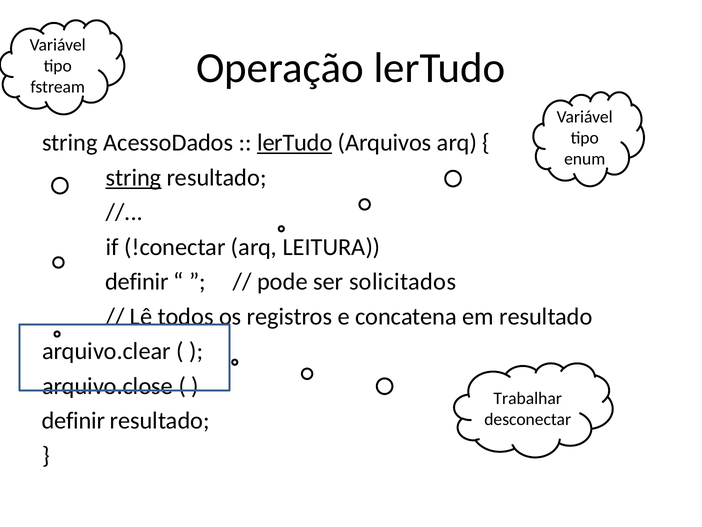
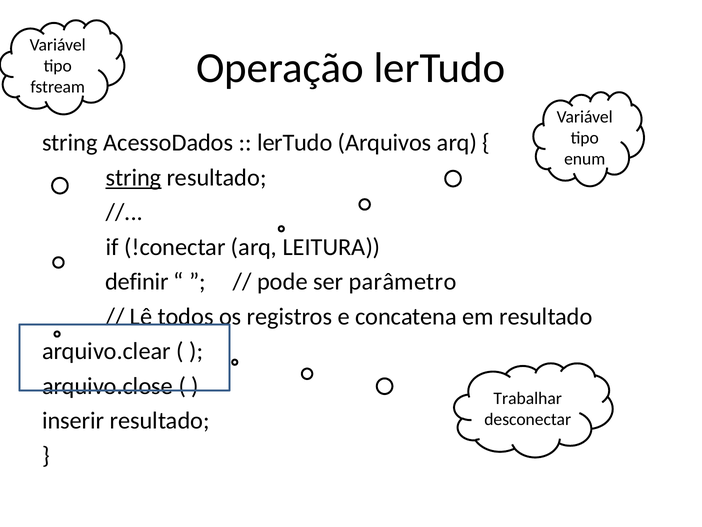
lerTudo at (295, 143) underline: present -> none
solicitados: solicitados -> parâmetro
definir at (73, 420): definir -> inserir
